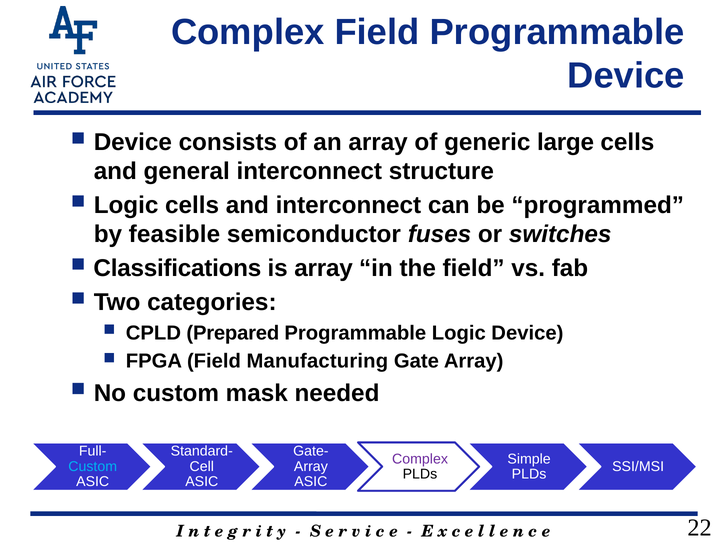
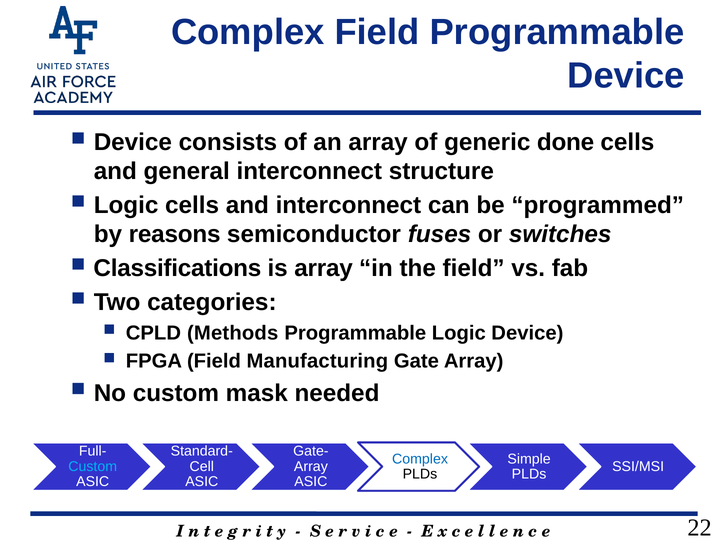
large: large -> done
feasible: feasible -> reasons
Prepared: Prepared -> Methods
Complex at (420, 459) colour: purple -> blue
